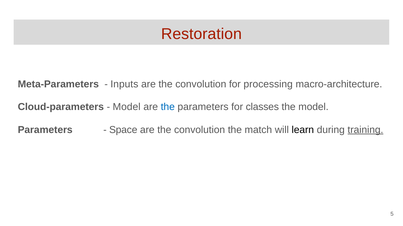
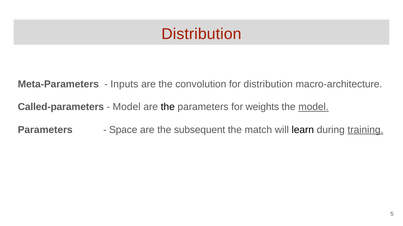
Restoration at (201, 34): Restoration -> Distribution
for processing: processing -> distribution
Cloud-parameters: Cloud-parameters -> Called-parameters
the at (168, 107) colour: blue -> black
classes: classes -> weights
model at (313, 107) underline: none -> present
convolution at (200, 130): convolution -> subsequent
